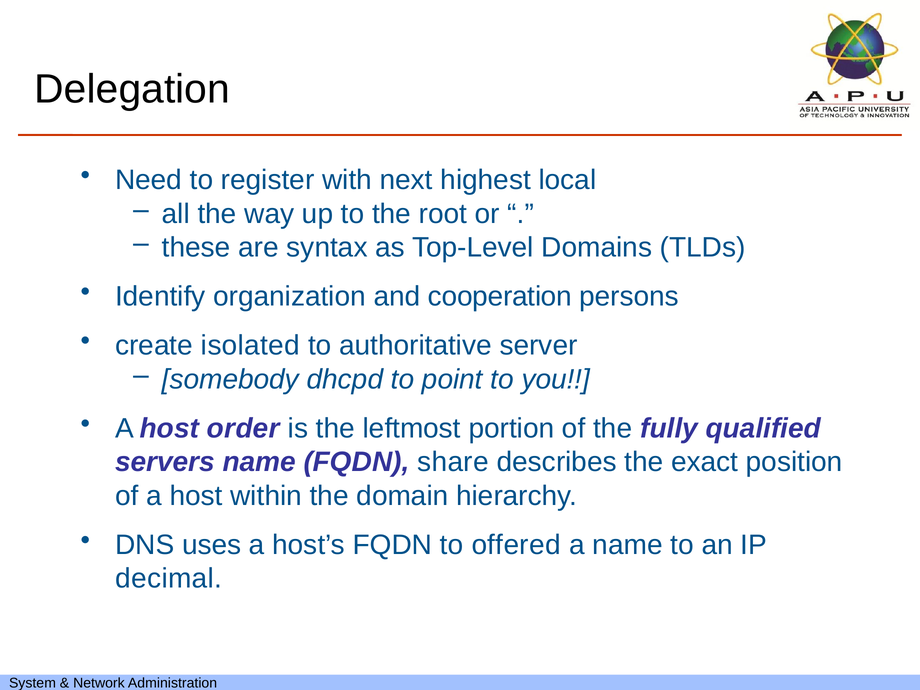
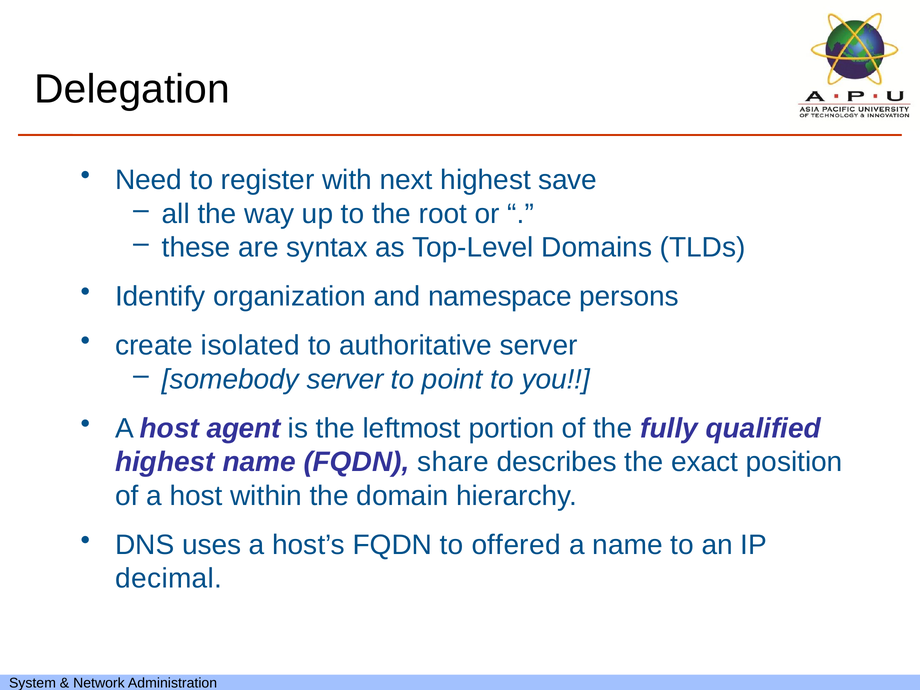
local: local -> save
cooperation: cooperation -> namespace
somebody dhcpd: dhcpd -> server
order: order -> agent
servers at (165, 462): servers -> highest
